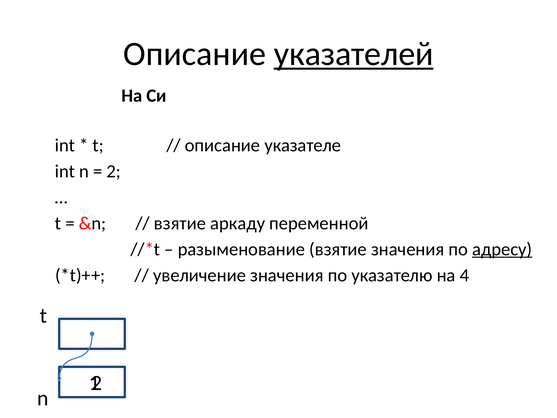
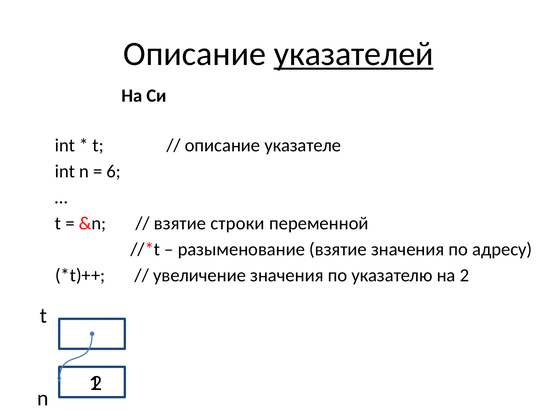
2: 2 -> 6
аркаду: аркаду -> строки
адресу underline: present -> none
4: 4 -> 2
